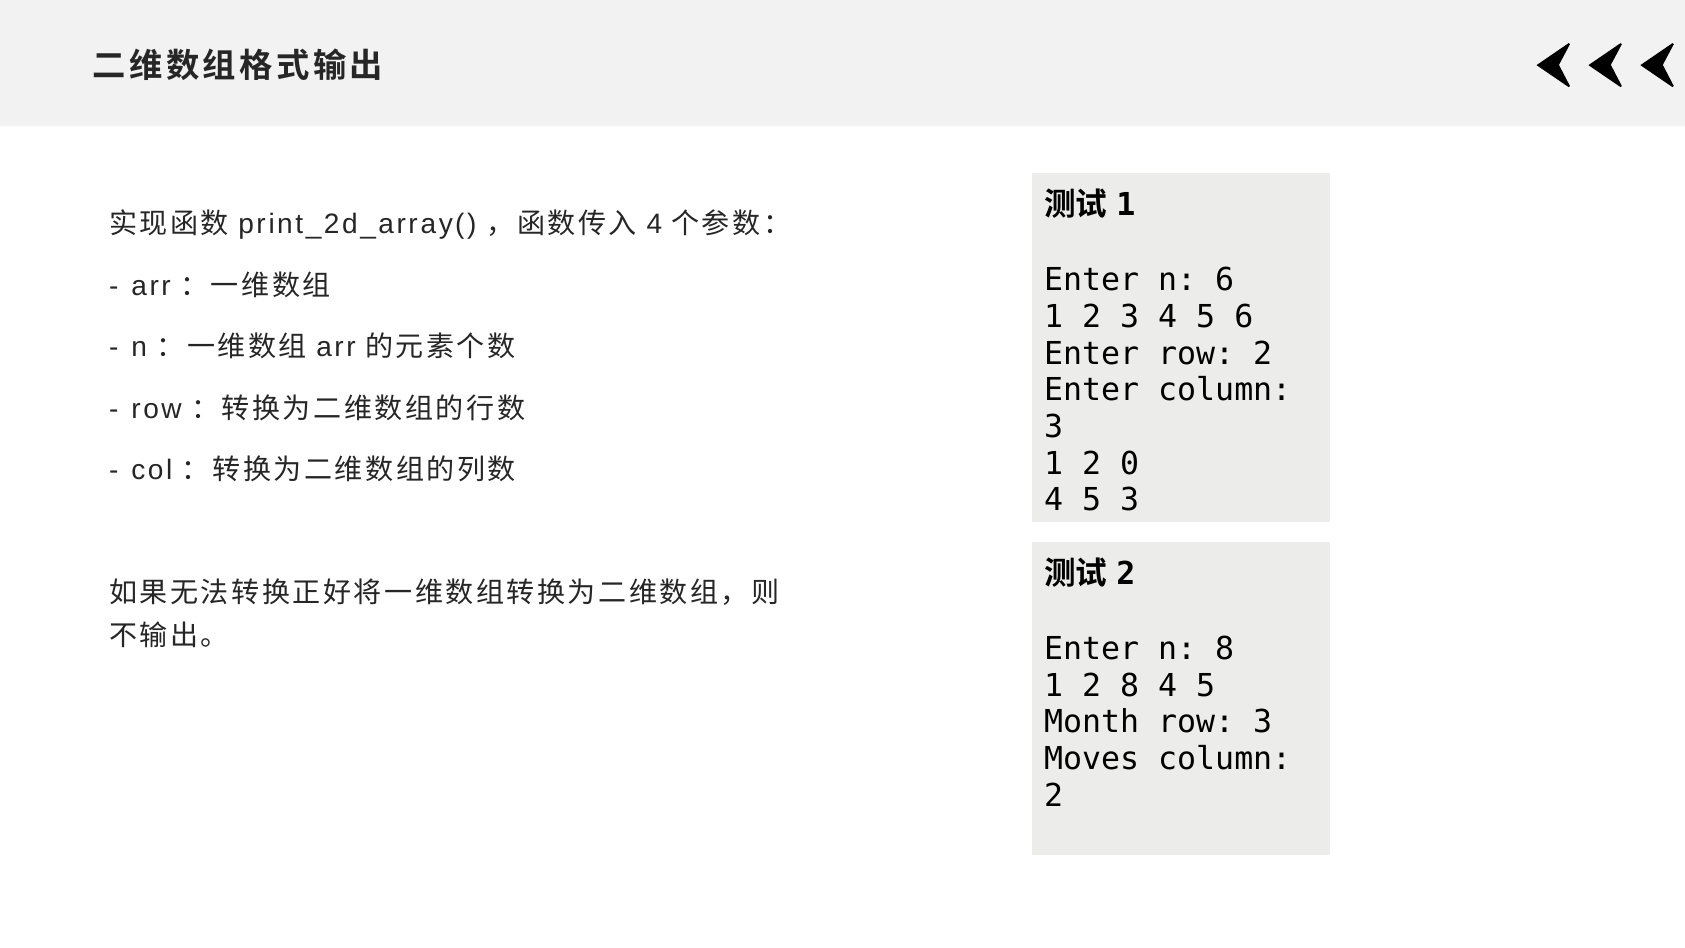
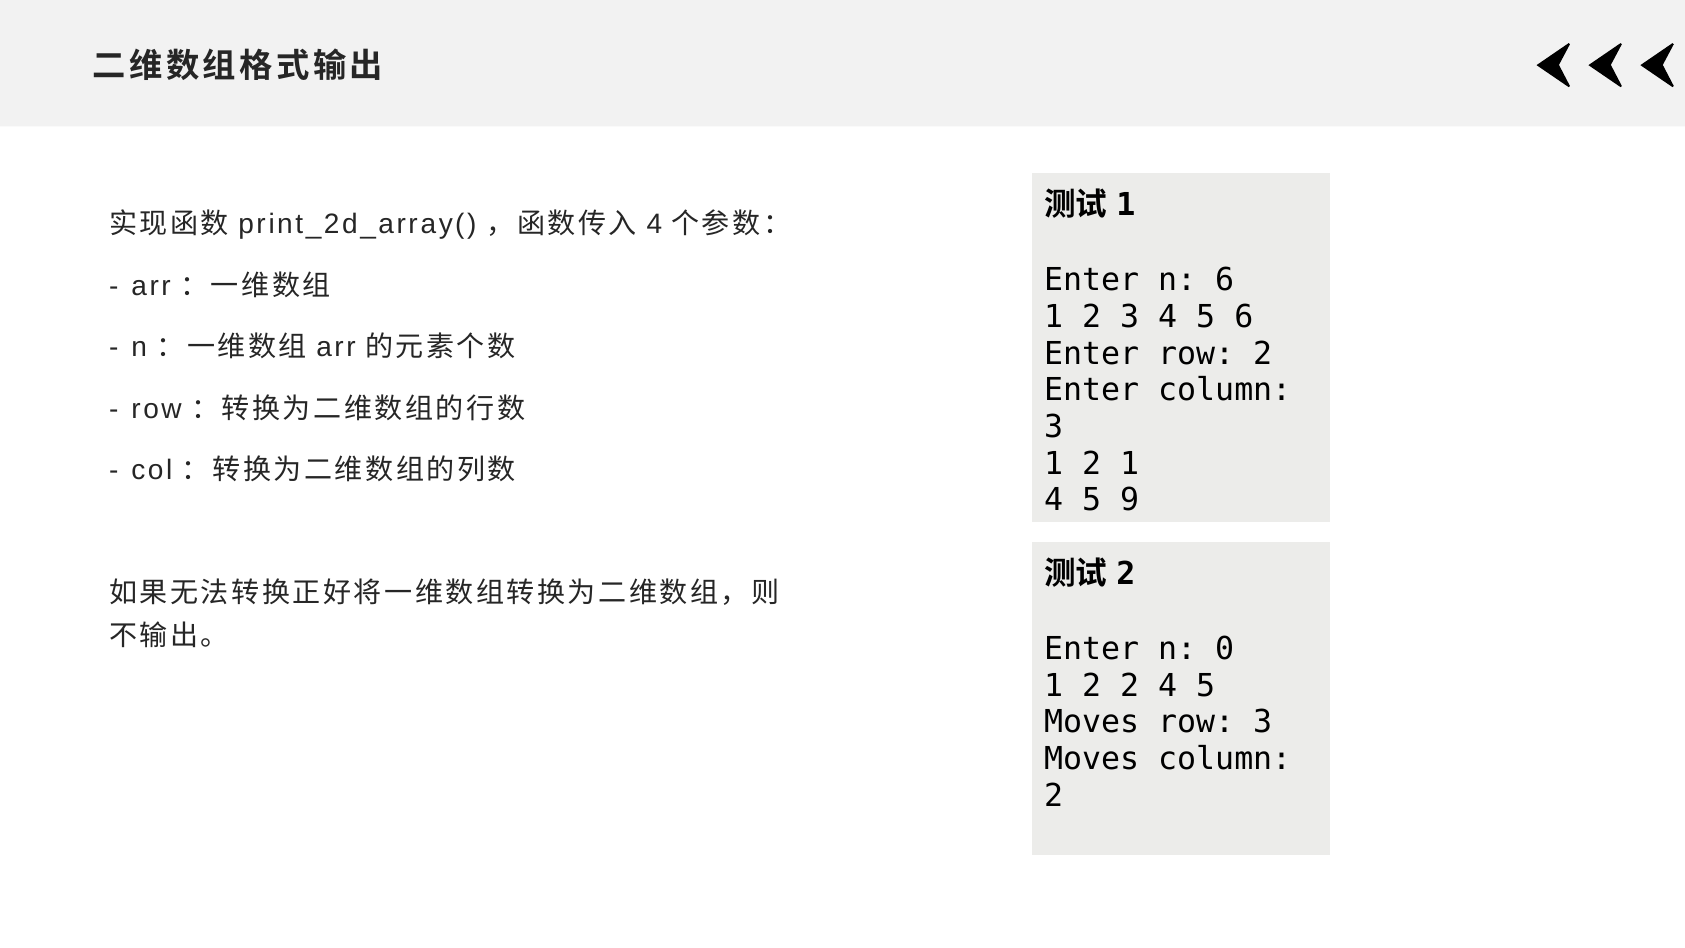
0 at (1130, 464): 0 -> 1
3 at (1130, 500): 3 -> 9
n 8: 8 -> 0
2 8: 8 -> 2
Month at (1092, 722): Month -> Moves
